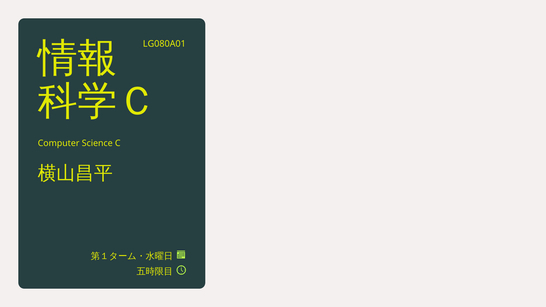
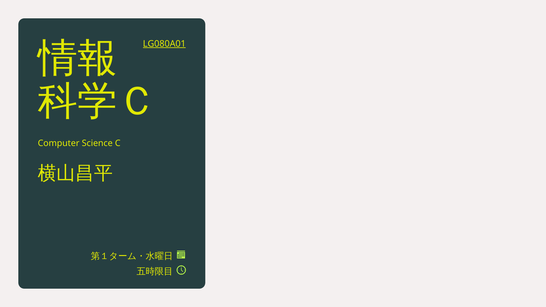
LG080A01 underline: none -> present
